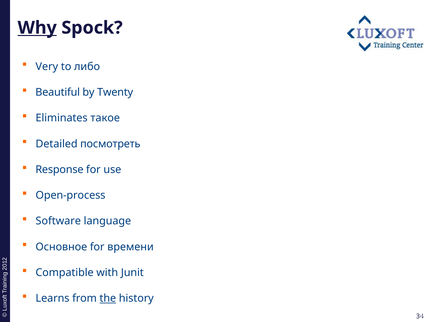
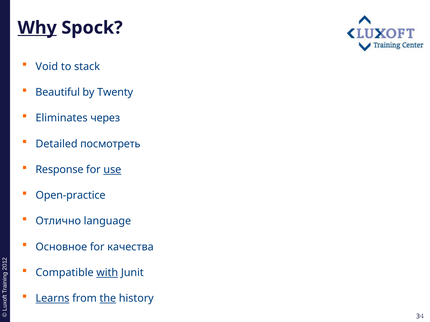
Very: Very -> Void
либо: либо -> stack
такое: такое -> через
use underline: none -> present
Open-process: Open-process -> Open-practice
Software: Software -> Отлично
времени: времени -> качества
with underline: none -> present
Learns underline: none -> present
